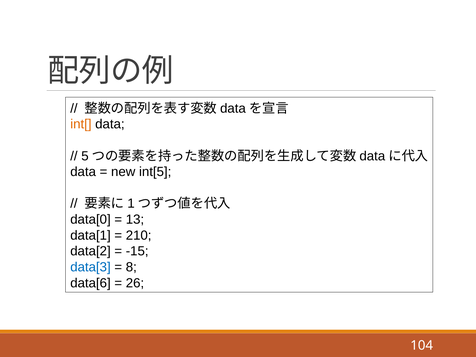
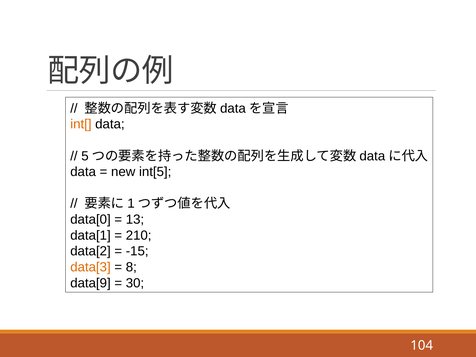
data[3 colour: blue -> orange
data[6: data[6 -> data[9
26: 26 -> 30
